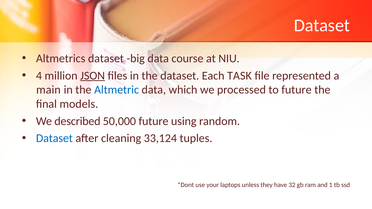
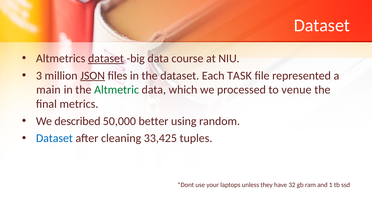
dataset at (106, 59) underline: none -> present
4: 4 -> 3
Altmetric colour: blue -> green
to future: future -> venue
models: models -> metrics
50,000 future: future -> better
33,124: 33,124 -> 33,425
